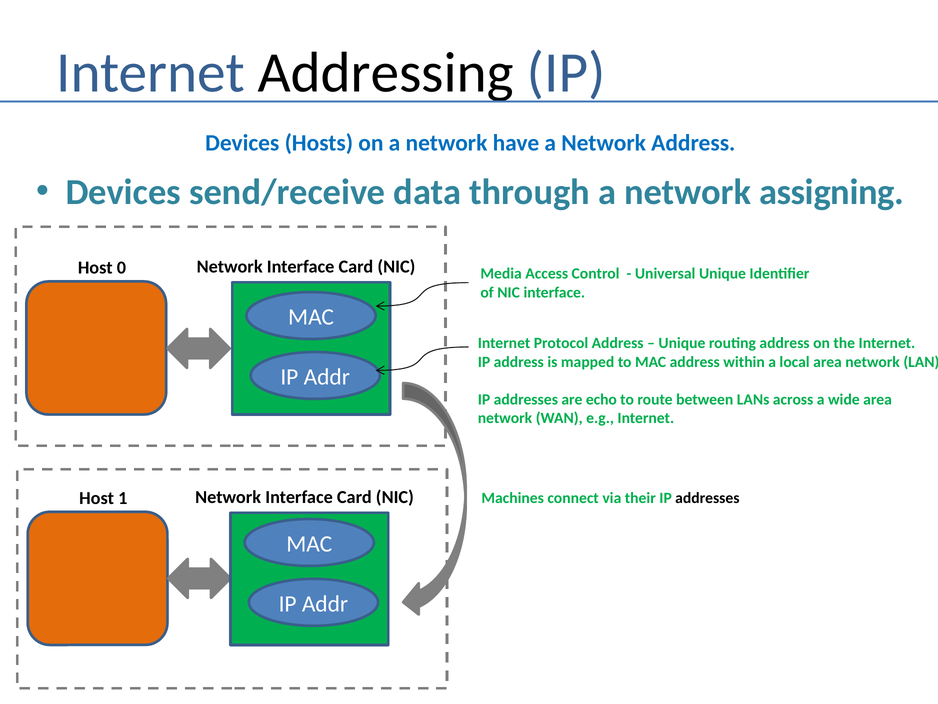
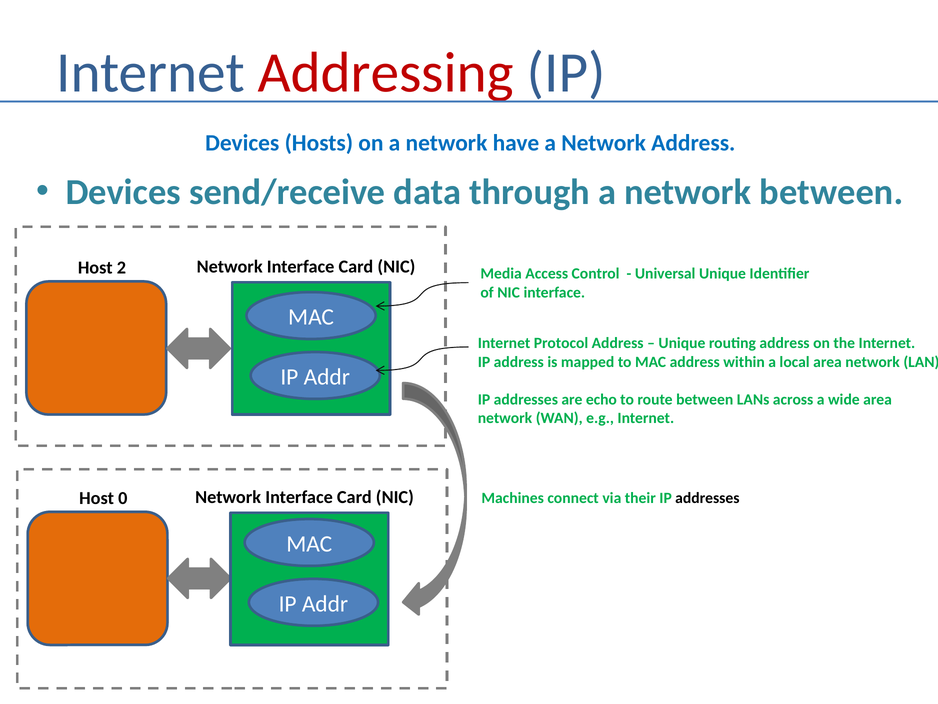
Addressing colour: black -> red
network assigning: assigning -> between
0: 0 -> 2
1: 1 -> 0
